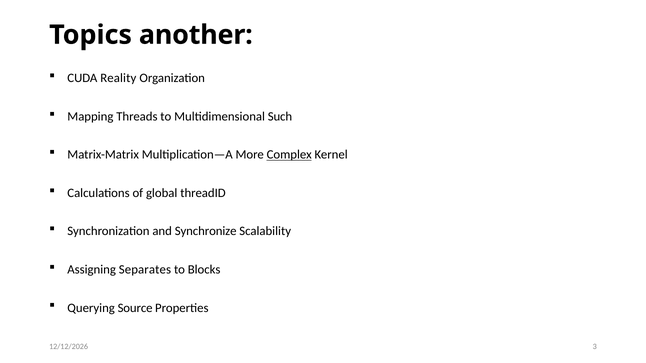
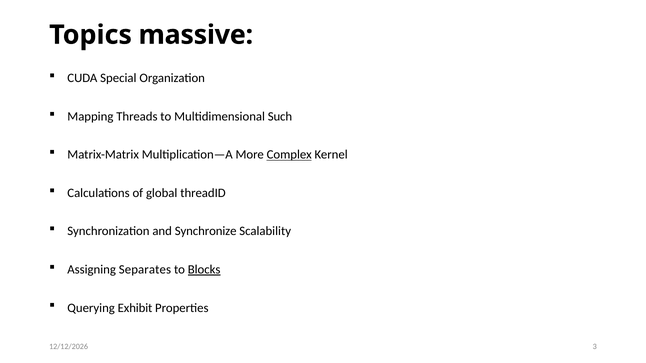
another: another -> massive
Reality: Reality -> Special
Blocks underline: none -> present
Source: Source -> Exhibit
